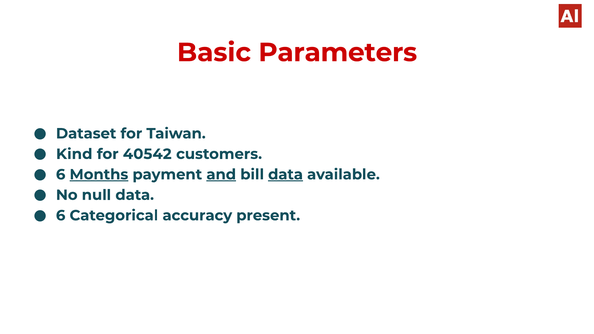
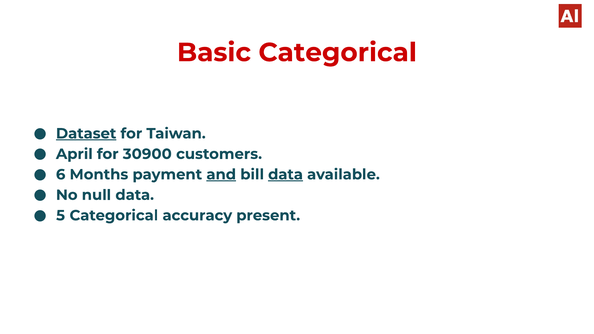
Basic Parameters: Parameters -> Categorical
Dataset underline: none -> present
Kind: Kind -> April
40542: 40542 -> 30900
Months underline: present -> none
6 at (61, 216): 6 -> 5
